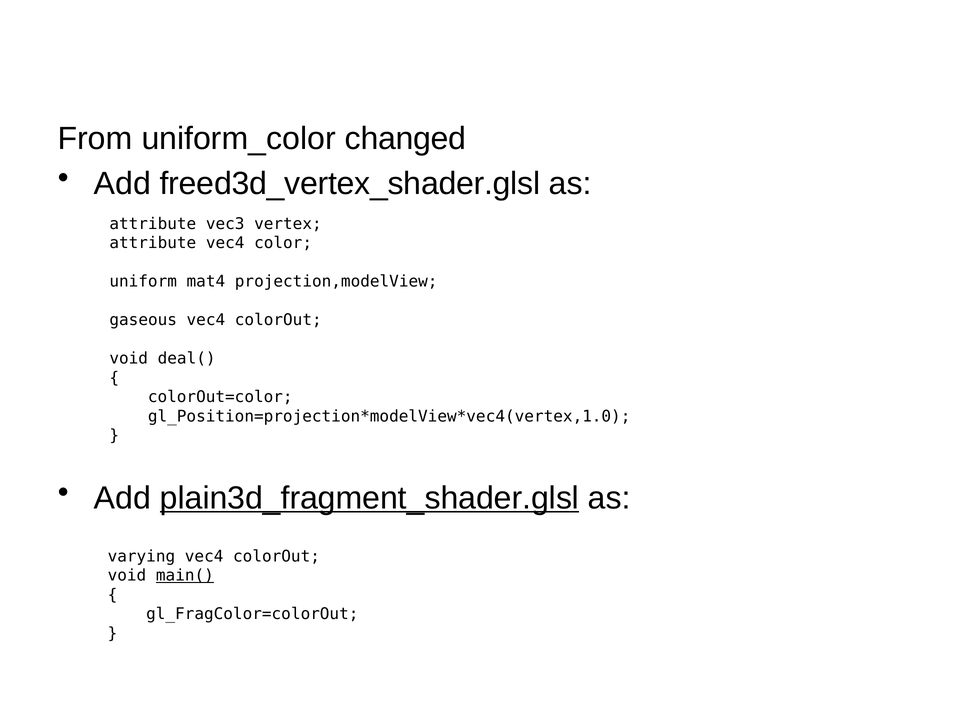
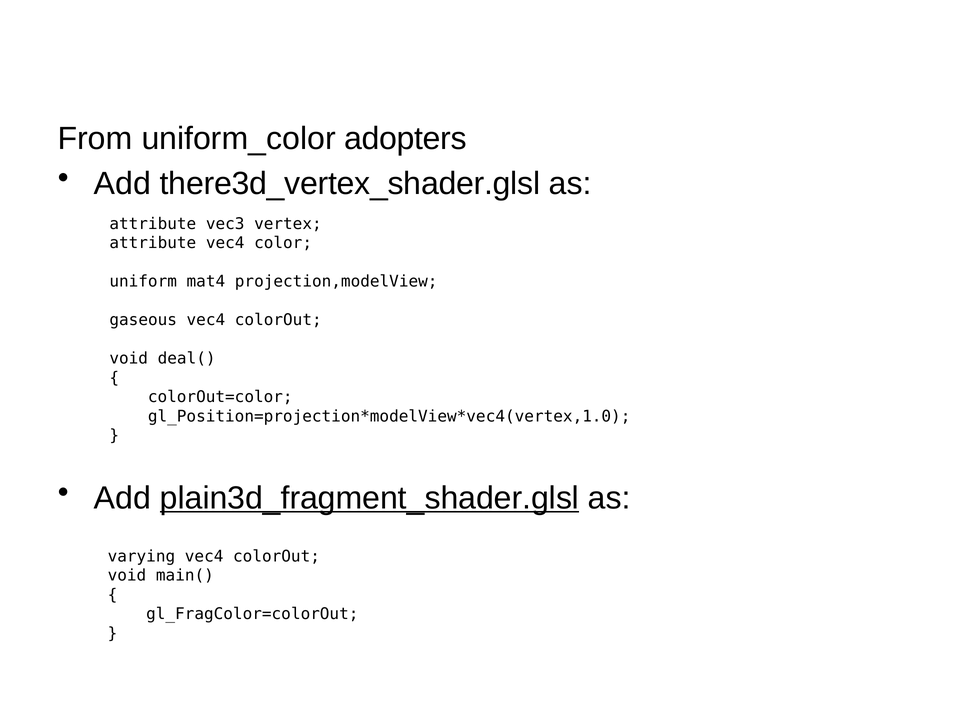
changed: changed -> adopters
freed3d_vertex_shader.glsl: freed3d_vertex_shader.glsl -> there3d_vertex_shader.glsl
main( underline: present -> none
